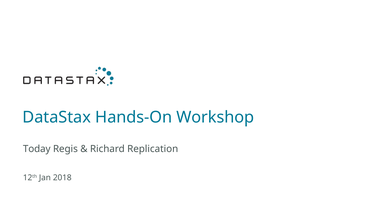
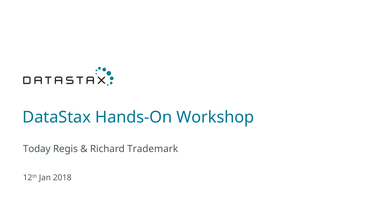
Replication: Replication -> Trademark
